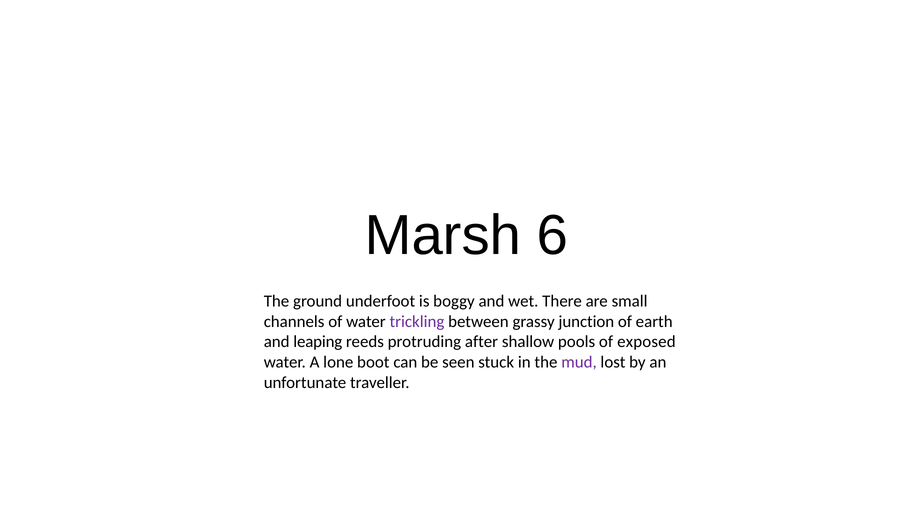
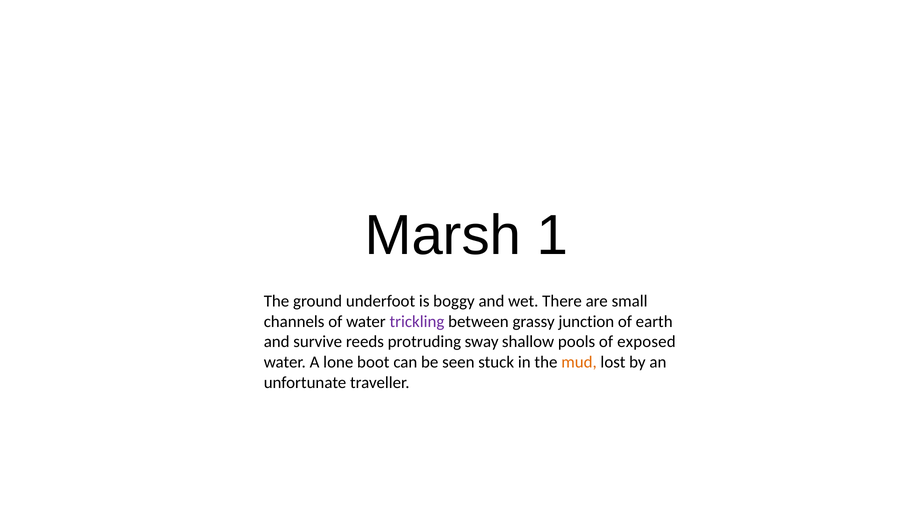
6: 6 -> 1
leaping: leaping -> survive
after: after -> sway
mud colour: purple -> orange
